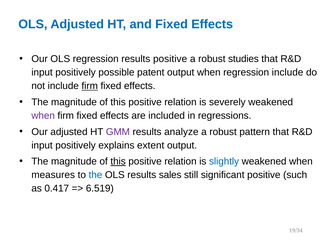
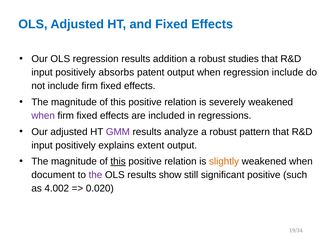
results positive: positive -> addition
possible: possible -> absorbs
firm at (90, 86) underline: present -> none
slightly colour: blue -> orange
measures: measures -> document
the at (95, 175) colour: blue -> purple
sales: sales -> show
0.417: 0.417 -> 4.002
6.519: 6.519 -> 0.020
